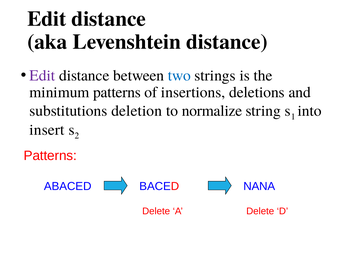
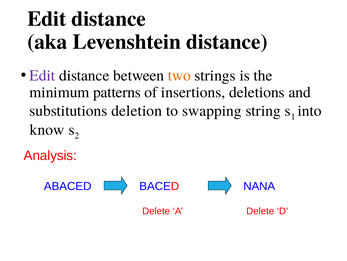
two colour: blue -> orange
normalize: normalize -> swapping
insert: insert -> know
Patterns at (50, 155): Patterns -> Analysis
